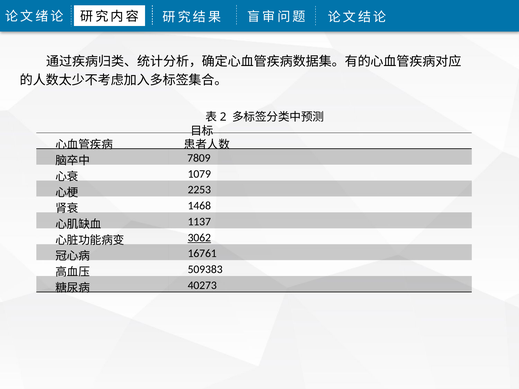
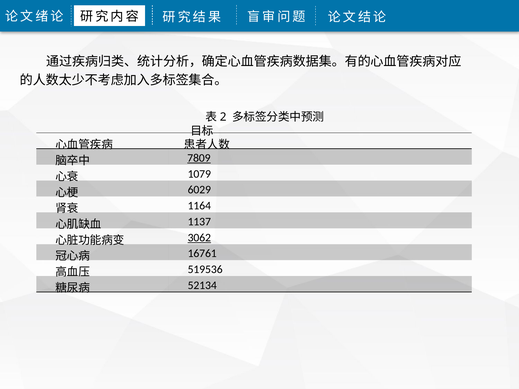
7809 underline: none -> present
2253: 2253 -> 6029
1468: 1468 -> 1164
509383: 509383 -> 519536
40273: 40273 -> 52134
